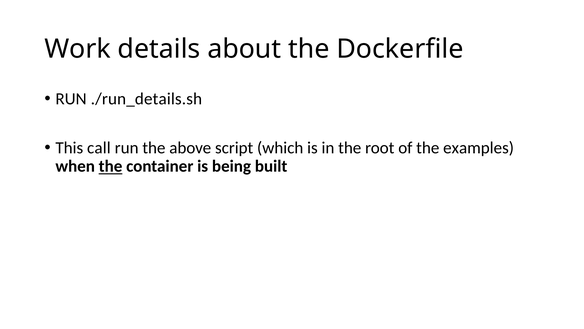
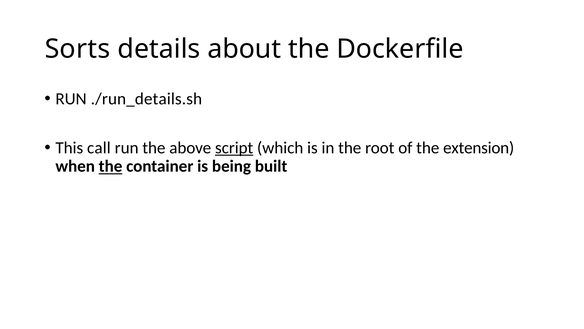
Work: Work -> Sorts
script underline: none -> present
examples: examples -> extension
